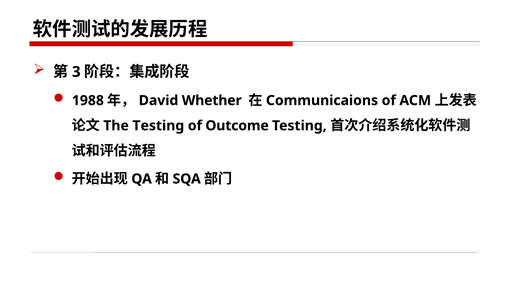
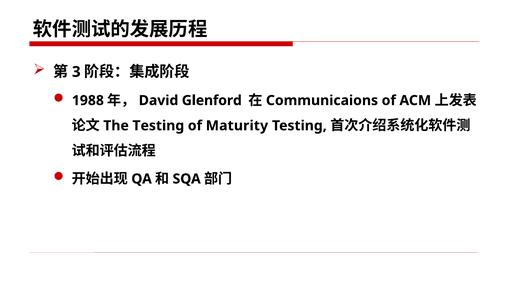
Whether: Whether -> Glenford
Outcome: Outcome -> Maturity
